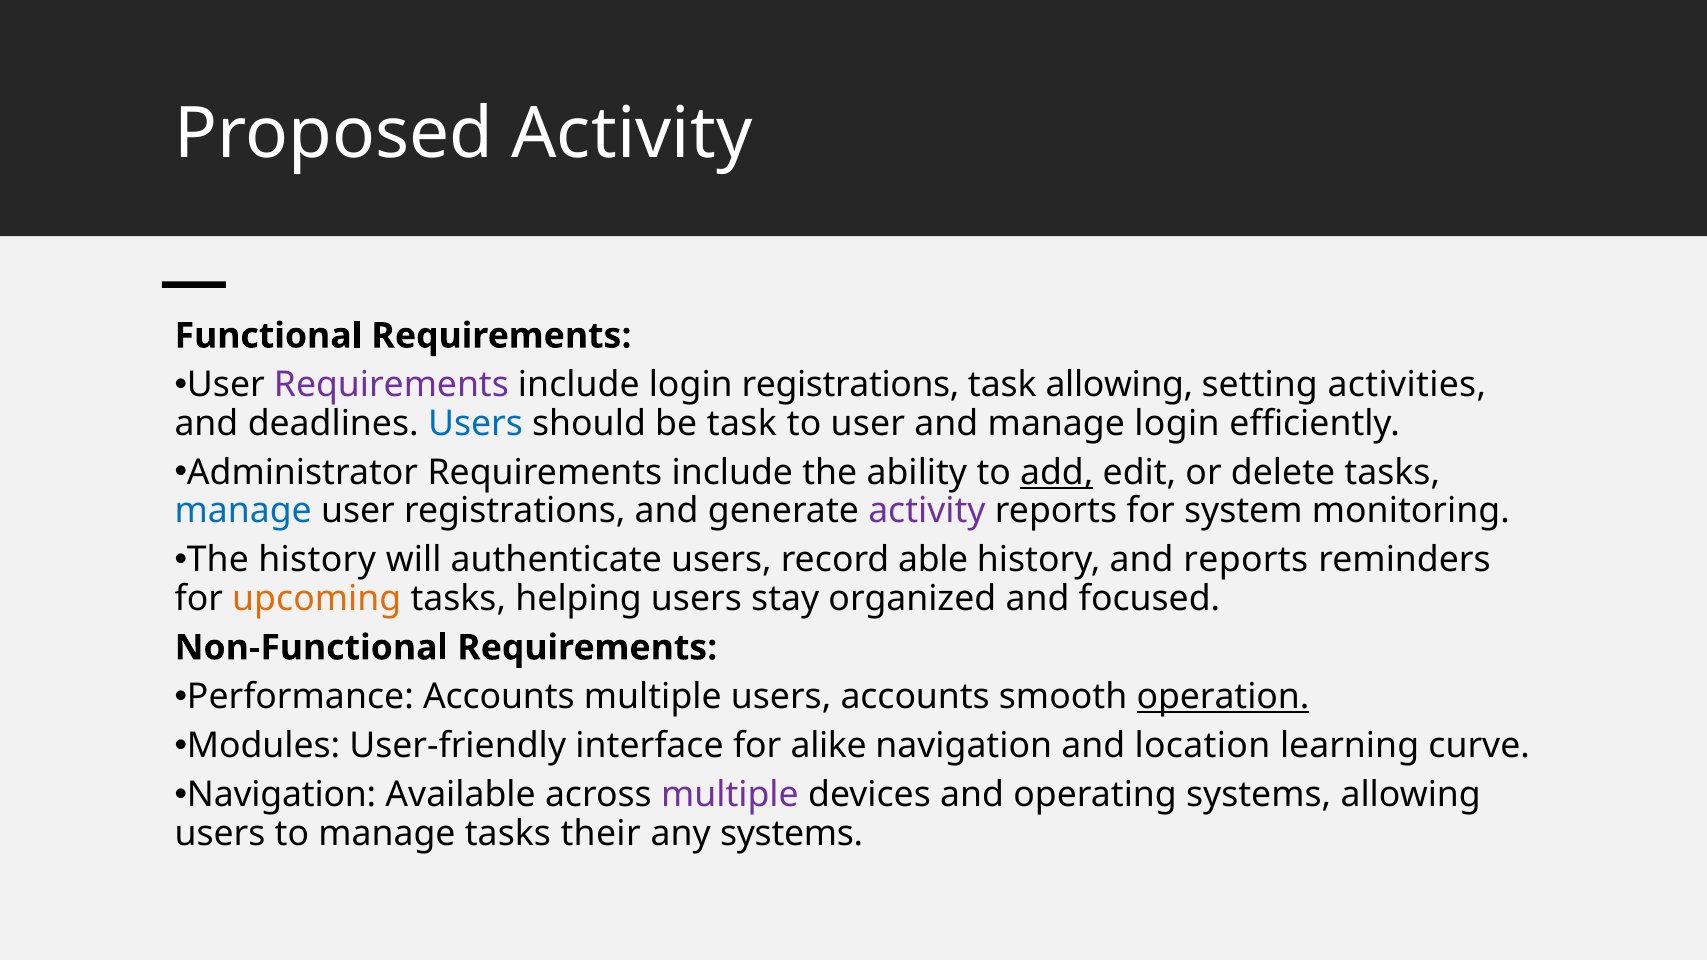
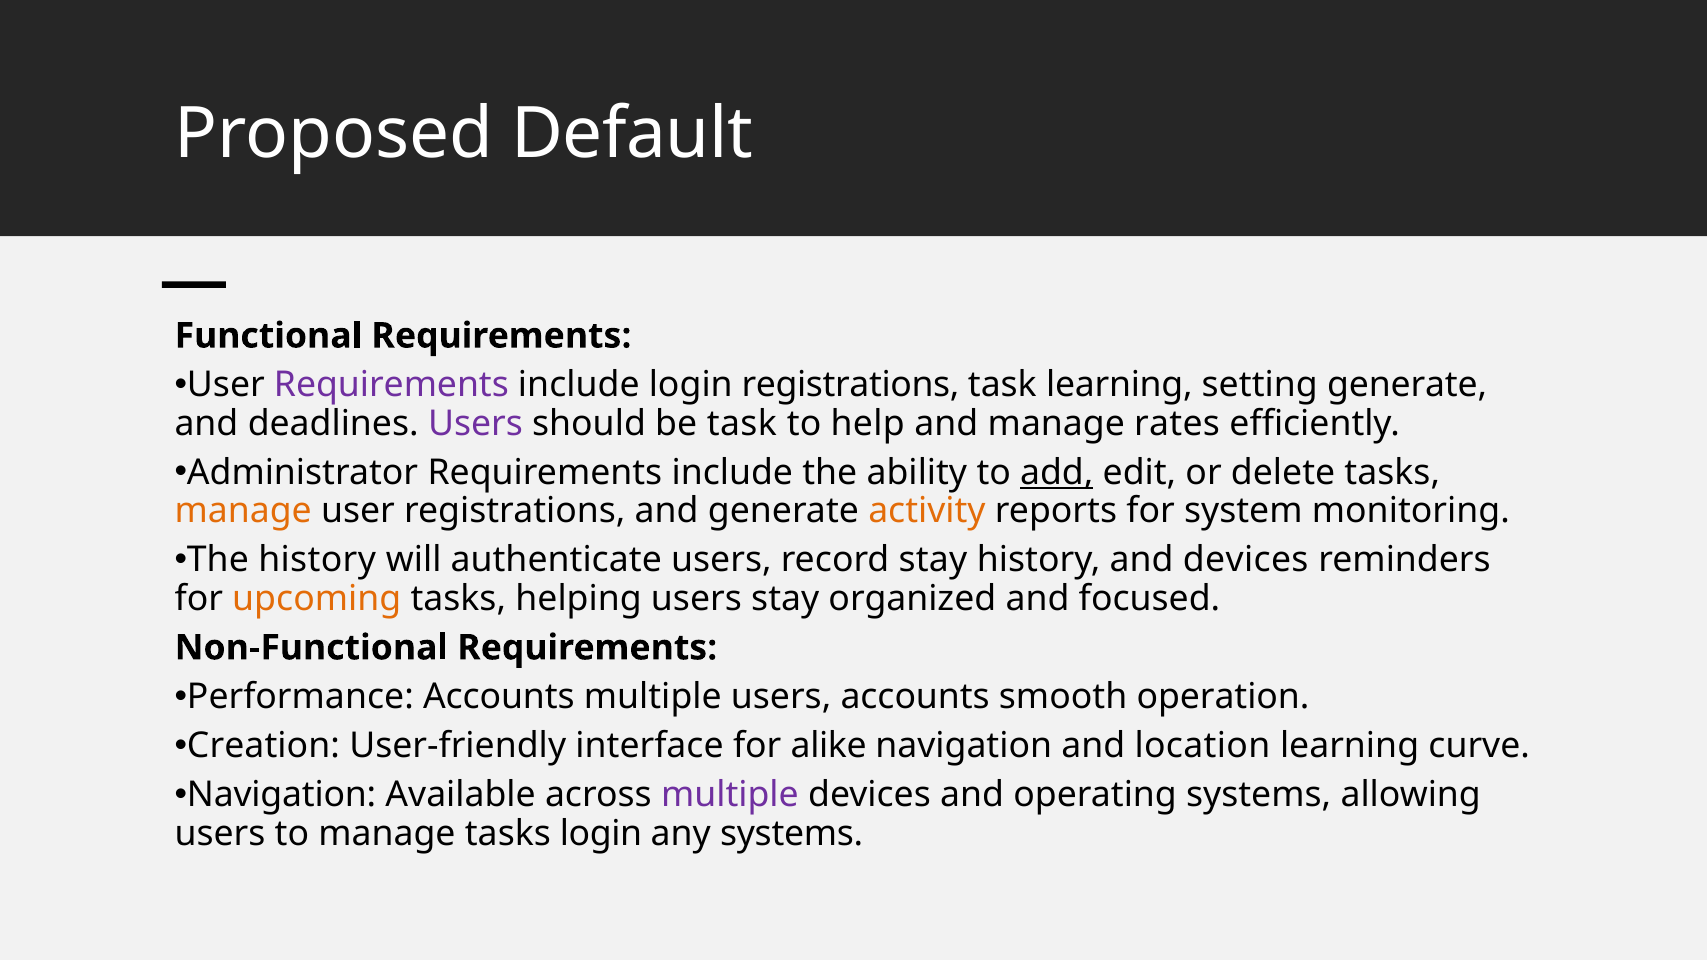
Proposed Activity: Activity -> Default
task allowing: allowing -> learning
setting activities: activities -> generate
Users at (475, 423) colour: blue -> purple
to user: user -> help
manage login: login -> rates
manage at (243, 511) colour: blue -> orange
activity at (927, 511) colour: purple -> orange
record able: able -> stay
and reports: reports -> devices
operation underline: present -> none
Modules: Modules -> Creation
tasks their: their -> login
